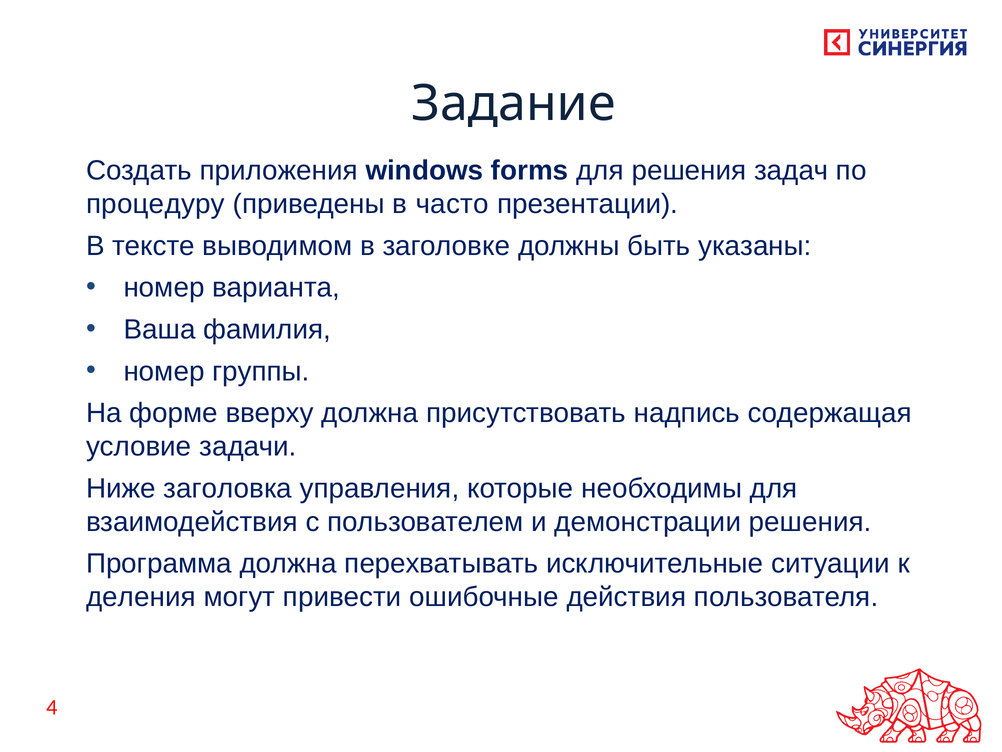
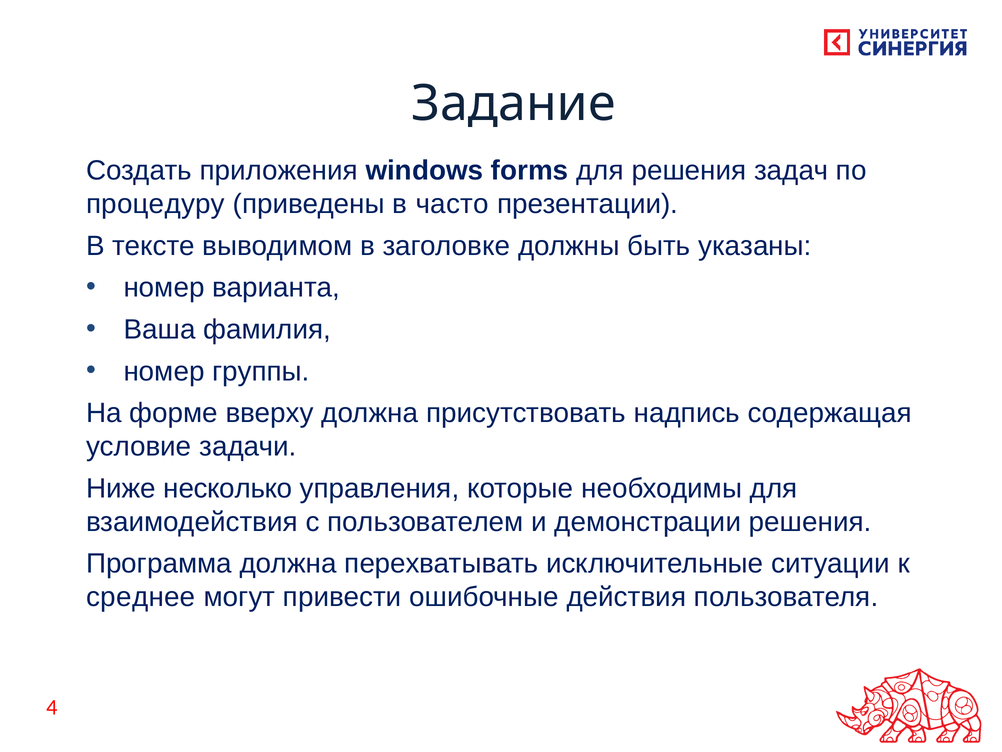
заголовка: заголовка -> несколько
деления: деления -> среднее
